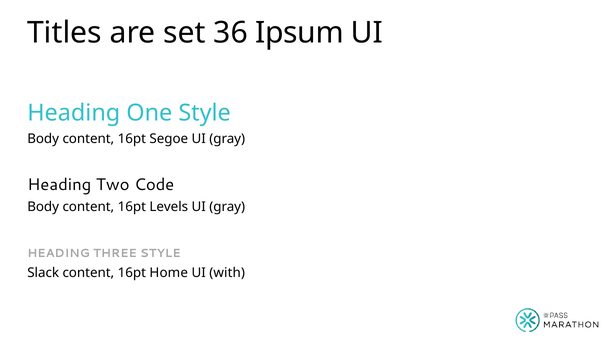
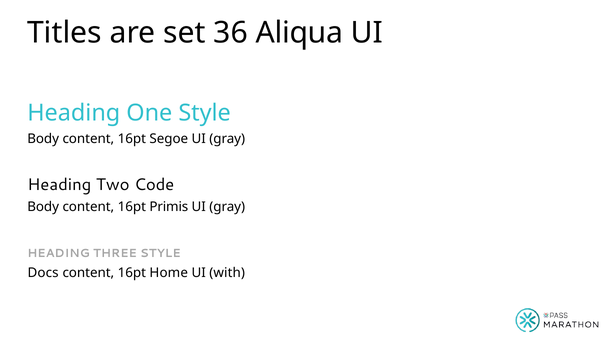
Ipsum: Ipsum -> Aliqua
Levels: Levels -> Primis
Slack: Slack -> Docs
